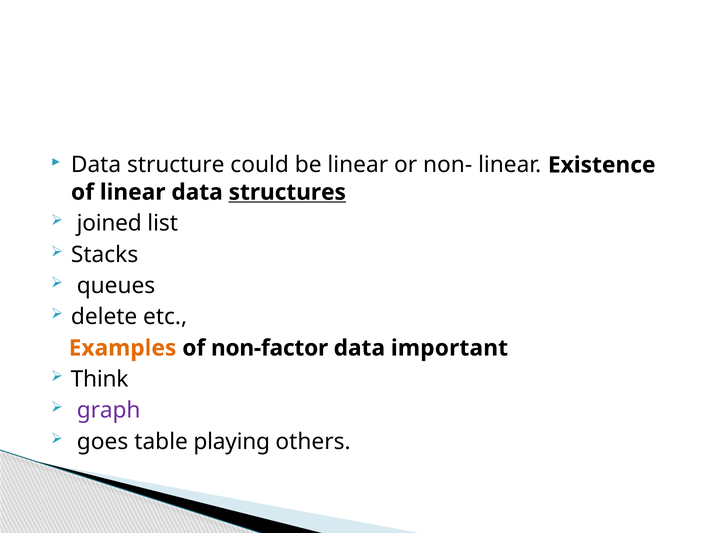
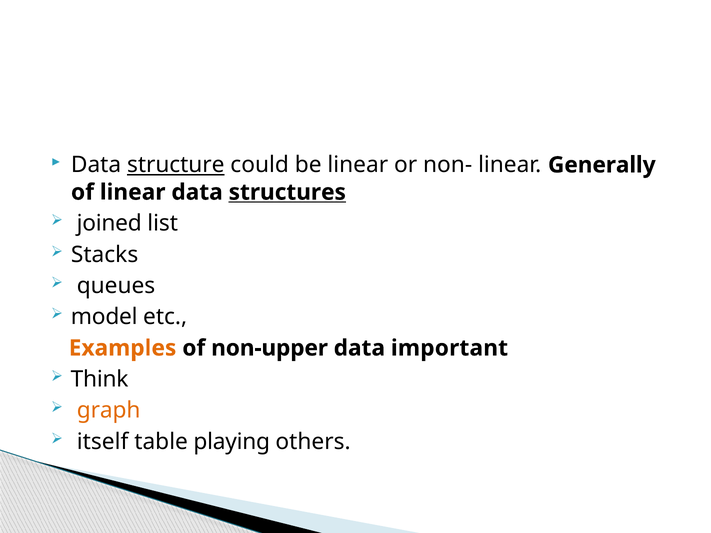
structure underline: none -> present
Existence: Existence -> Generally
delete: delete -> model
non-factor: non-factor -> non-upper
graph colour: purple -> orange
goes: goes -> itself
